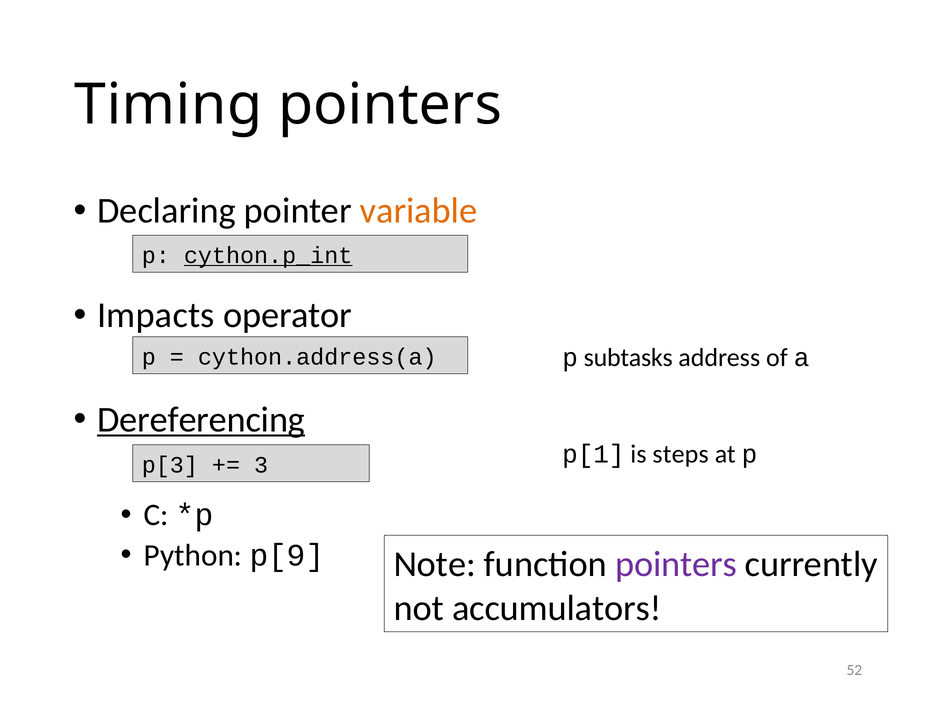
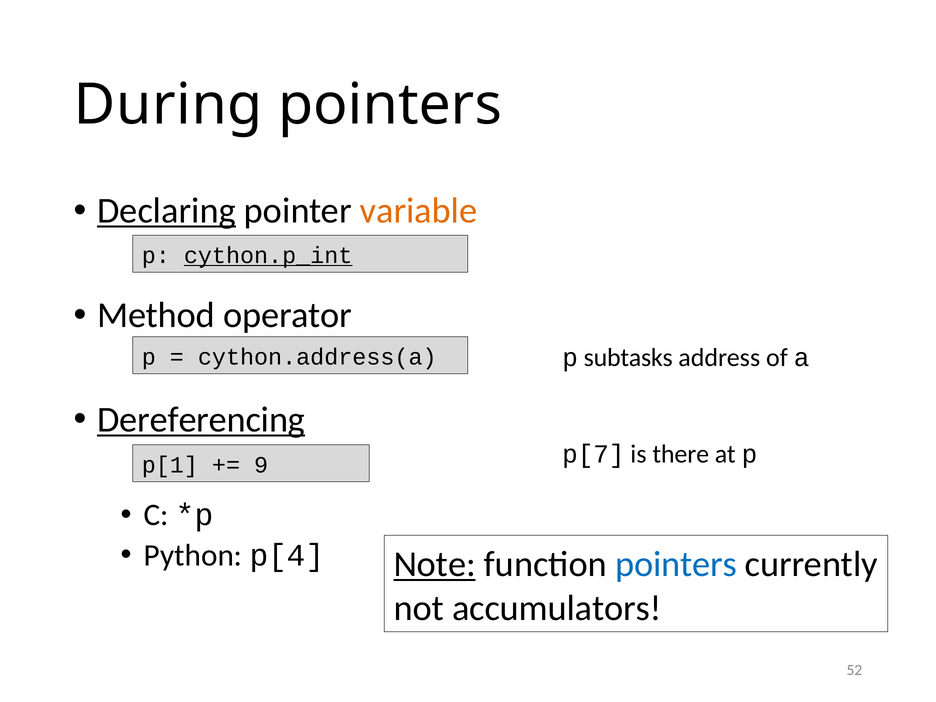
Timing: Timing -> During
Declaring underline: none -> present
Impacts: Impacts -> Method
p[1: p[1 -> p[7
steps: steps -> there
p[3: p[3 -> p[1
3: 3 -> 9
p[9: p[9 -> p[4
Note underline: none -> present
pointers at (676, 564) colour: purple -> blue
